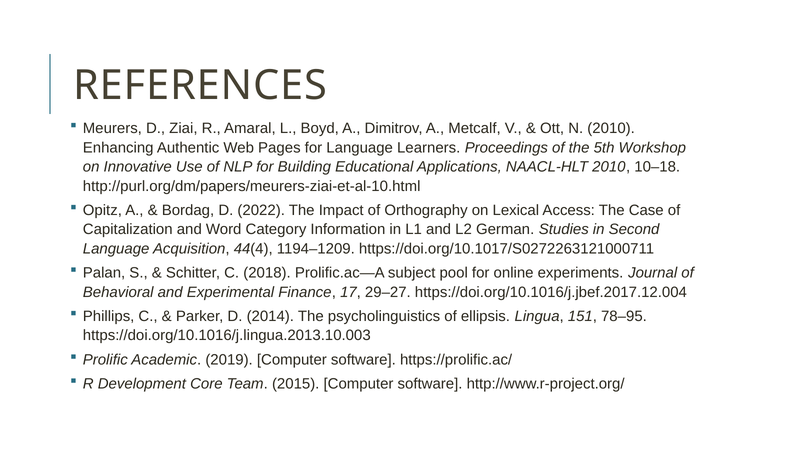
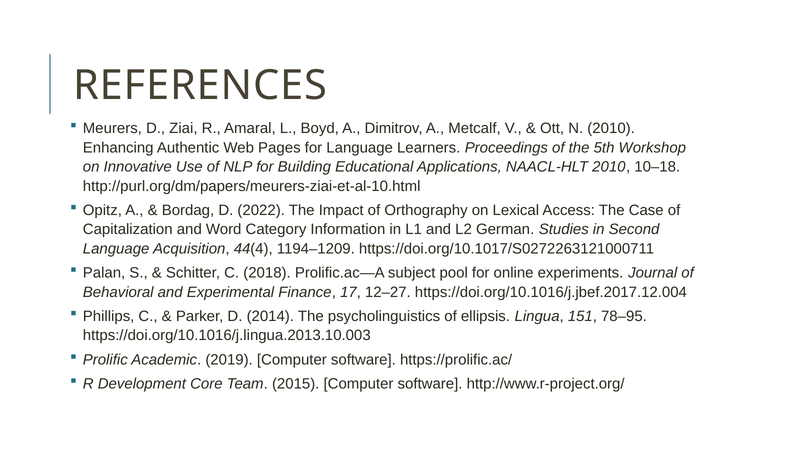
29–27: 29–27 -> 12–27
